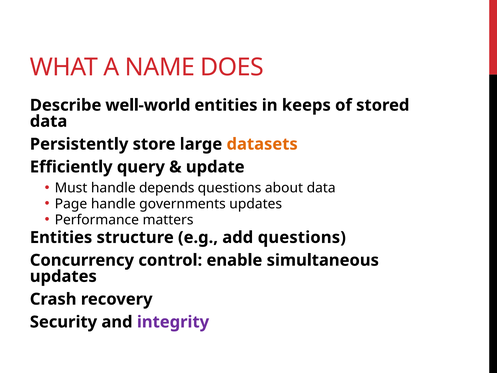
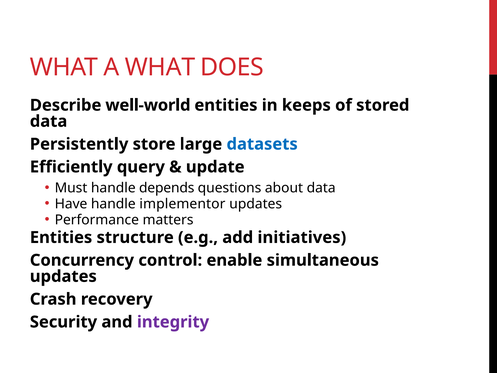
A NAME: NAME -> WHAT
datasets colour: orange -> blue
Page: Page -> Have
governments: governments -> implementor
add questions: questions -> initiatives
